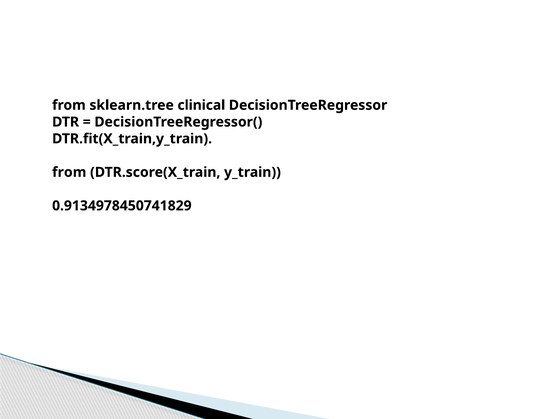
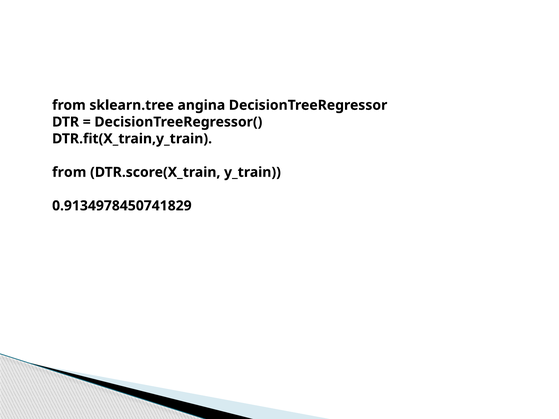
clinical: clinical -> angina
